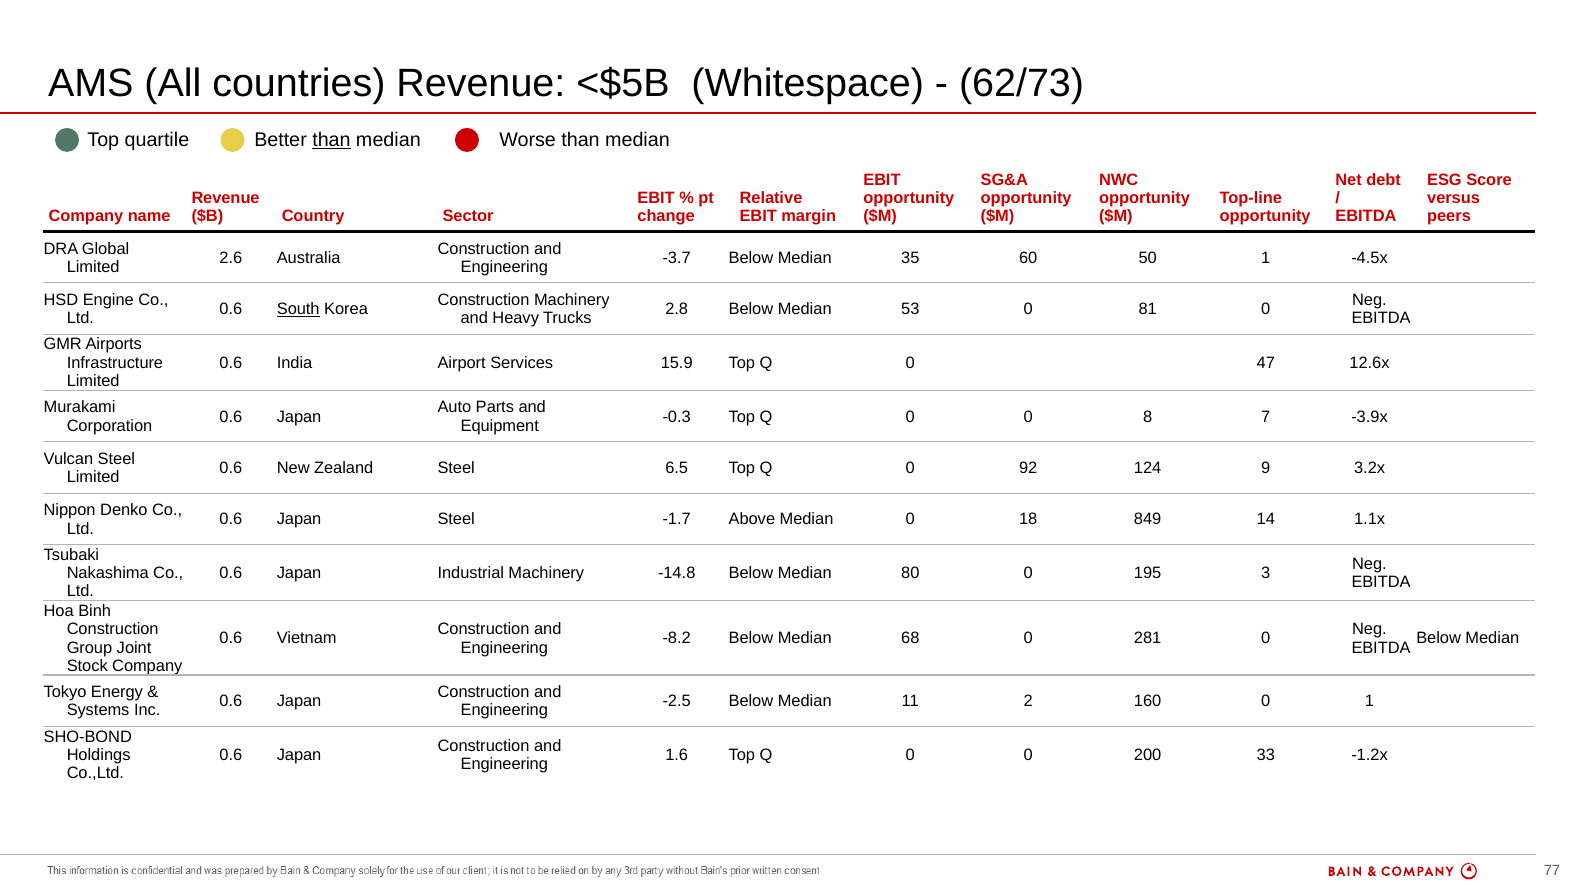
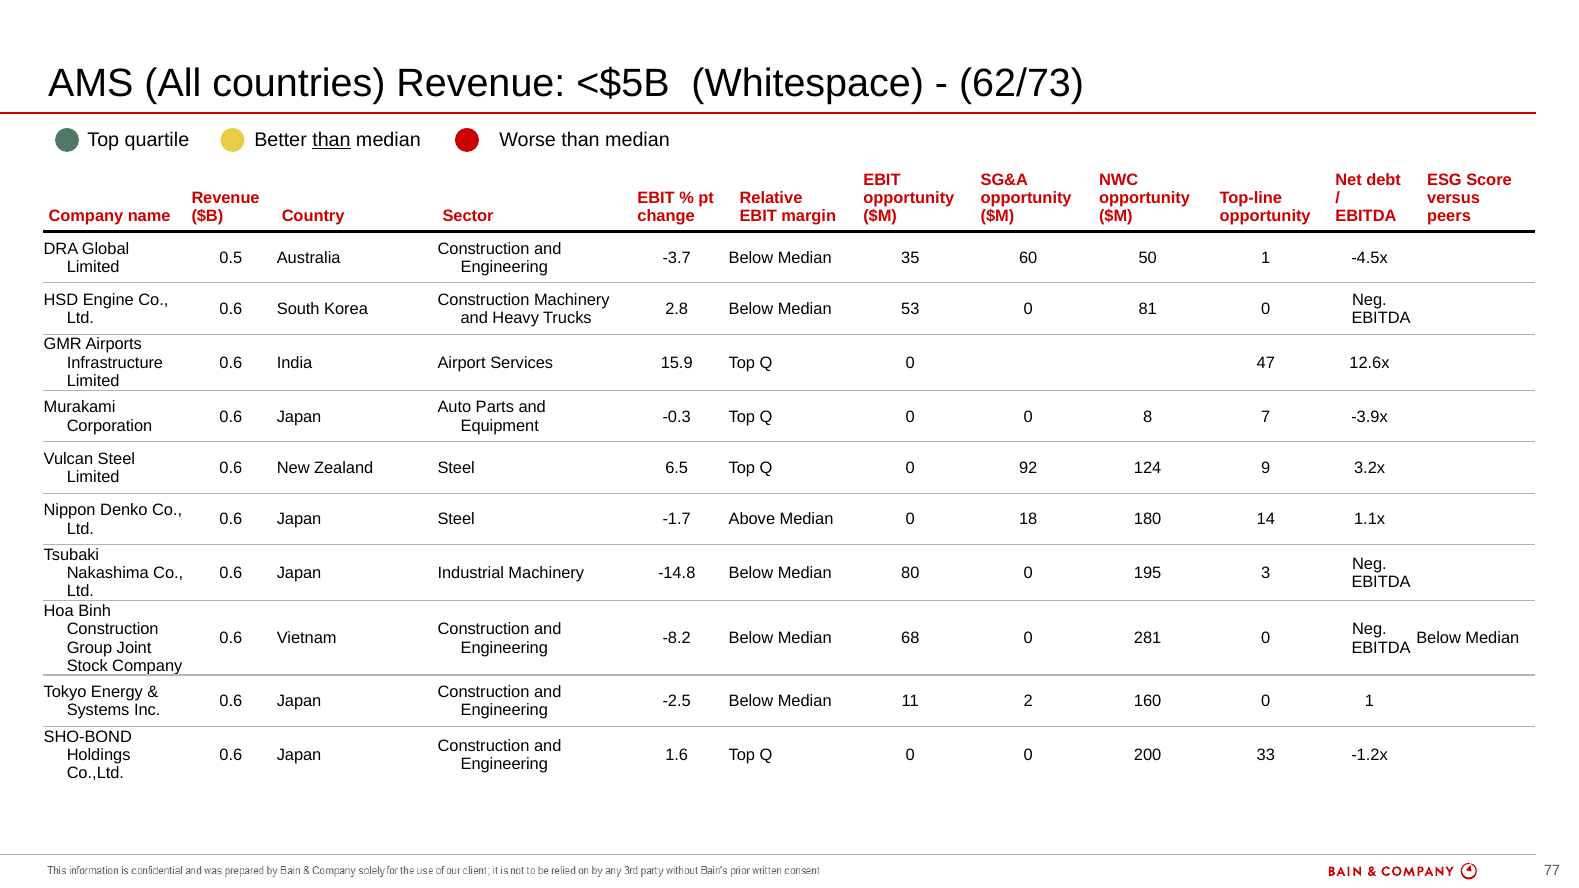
2.6: 2.6 -> 0.5
South underline: present -> none
849: 849 -> 180
